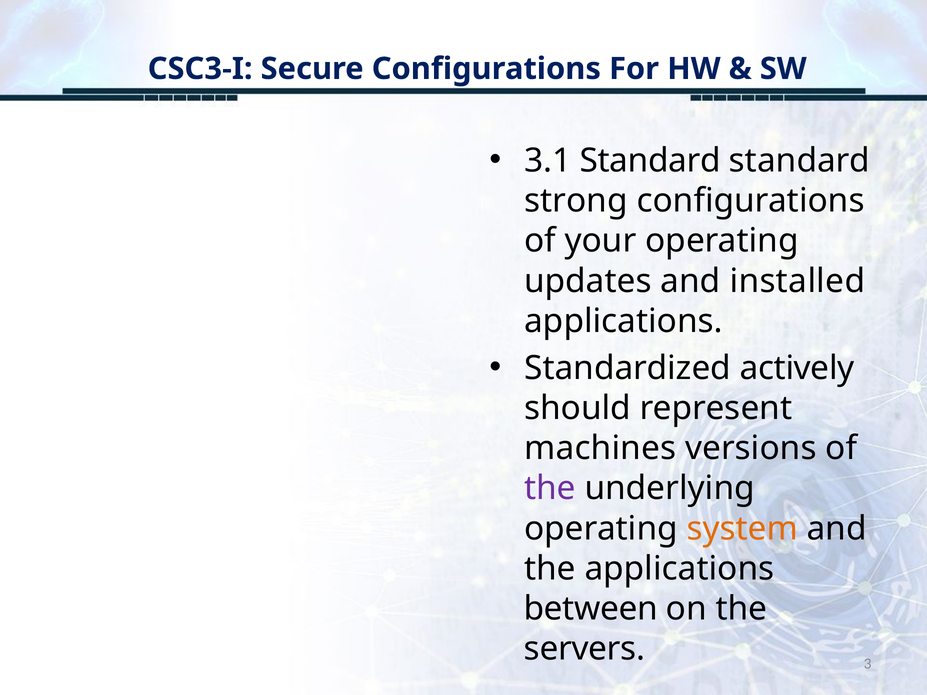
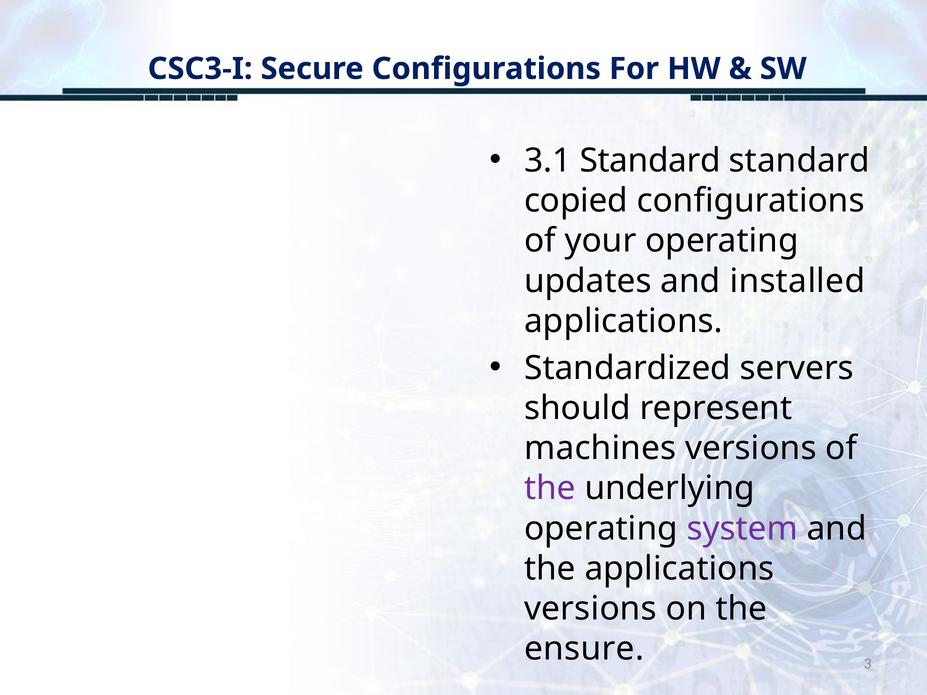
strong: strong -> copied
actively: actively -> servers
system colour: orange -> purple
between at (591, 609): between -> versions
servers: servers -> ensure
